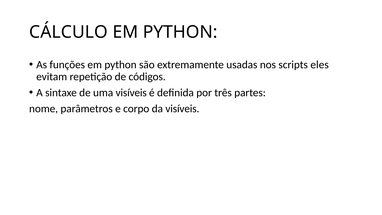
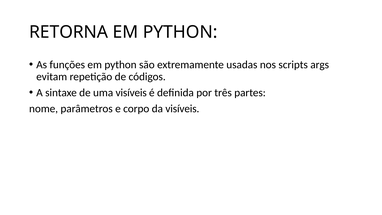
CÁLCULO: CÁLCULO -> RETORNA
eles: eles -> args
